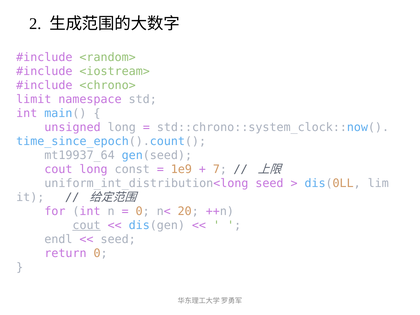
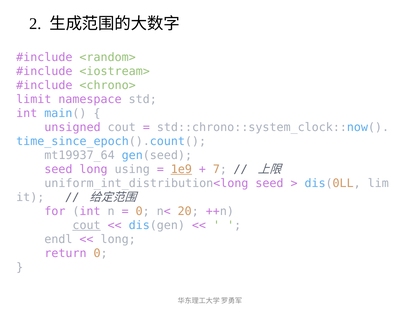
unsigned long: long -> cout
cout at (58, 169): cout -> seed
const: const -> using
1e9 underline: none -> present
seed at (118, 239): seed -> long
